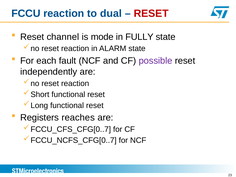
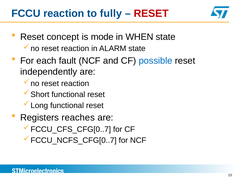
dual: dual -> fully
channel: channel -> concept
FULLY: FULLY -> WHEN
possible colour: purple -> blue
